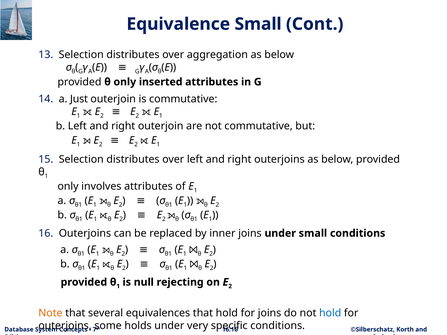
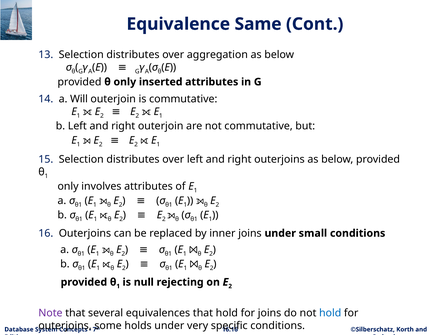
Equivalence Small: Small -> Same
Just: Just -> Will
Note colour: orange -> purple
